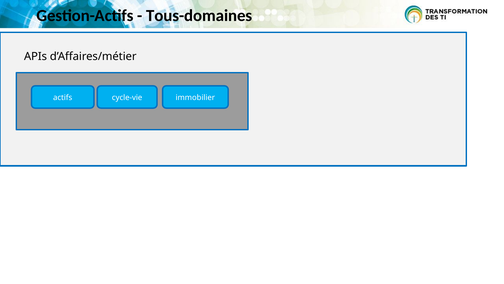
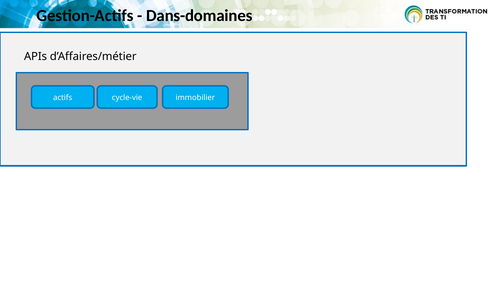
Tous-domaines: Tous-domaines -> Dans-domaines
